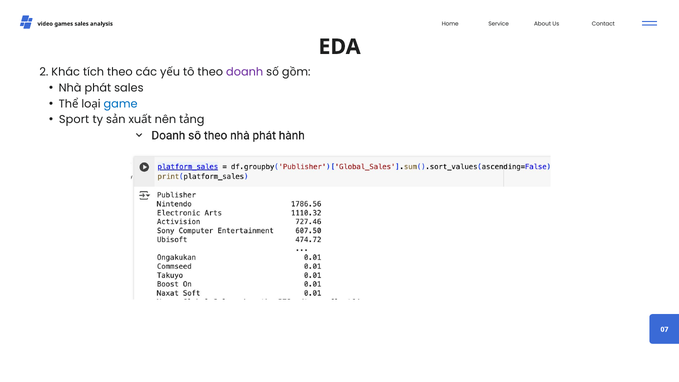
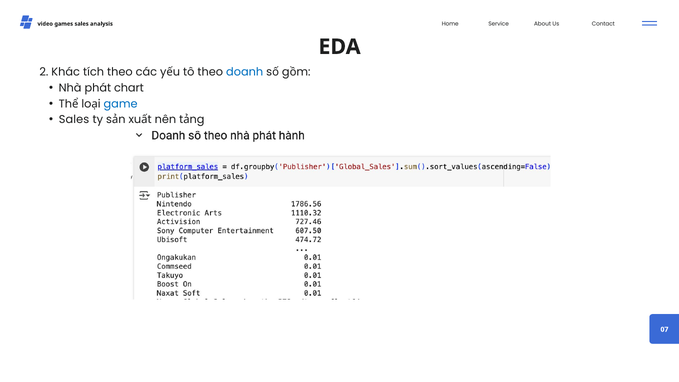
doanh colour: purple -> blue
phát sales: sales -> chart
Sport at (74, 120): Sport -> Sales
